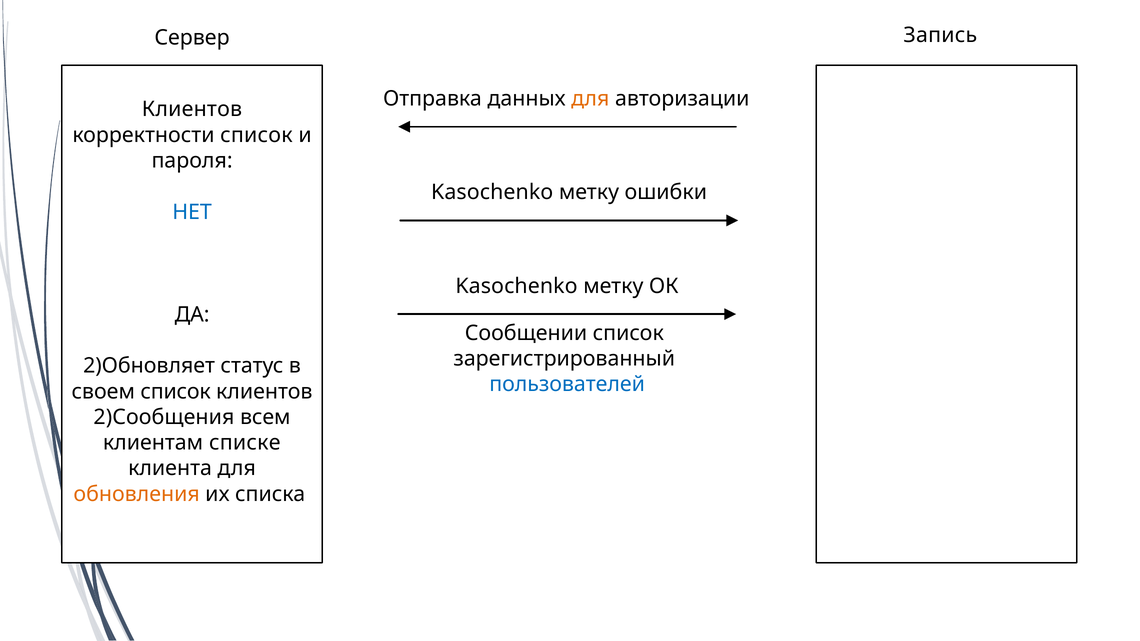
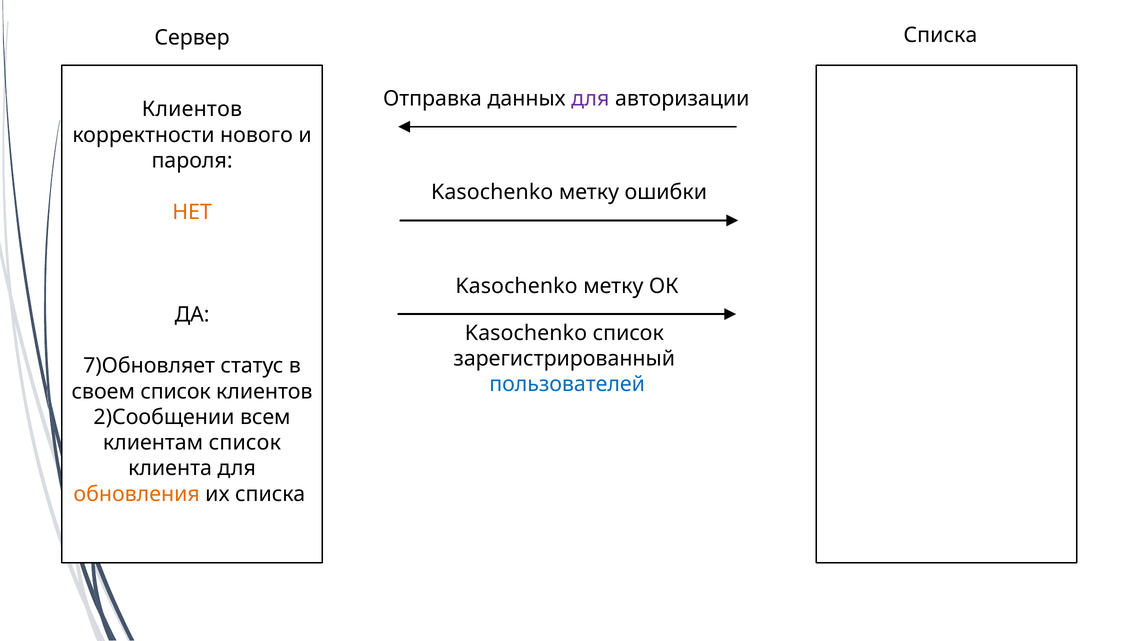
Сервер Запись: Запись -> Списка
для at (590, 99) colour: orange -> purple
корректности список: список -> нового
НЕТ colour: blue -> orange
Сообщении at (526, 333): Сообщении -> Kasochenko
2)Обновляет: 2)Обновляет -> 7)Обновляет
2)Сообщения: 2)Сообщения -> 2)Сообщении
клиентам списке: списке -> список
